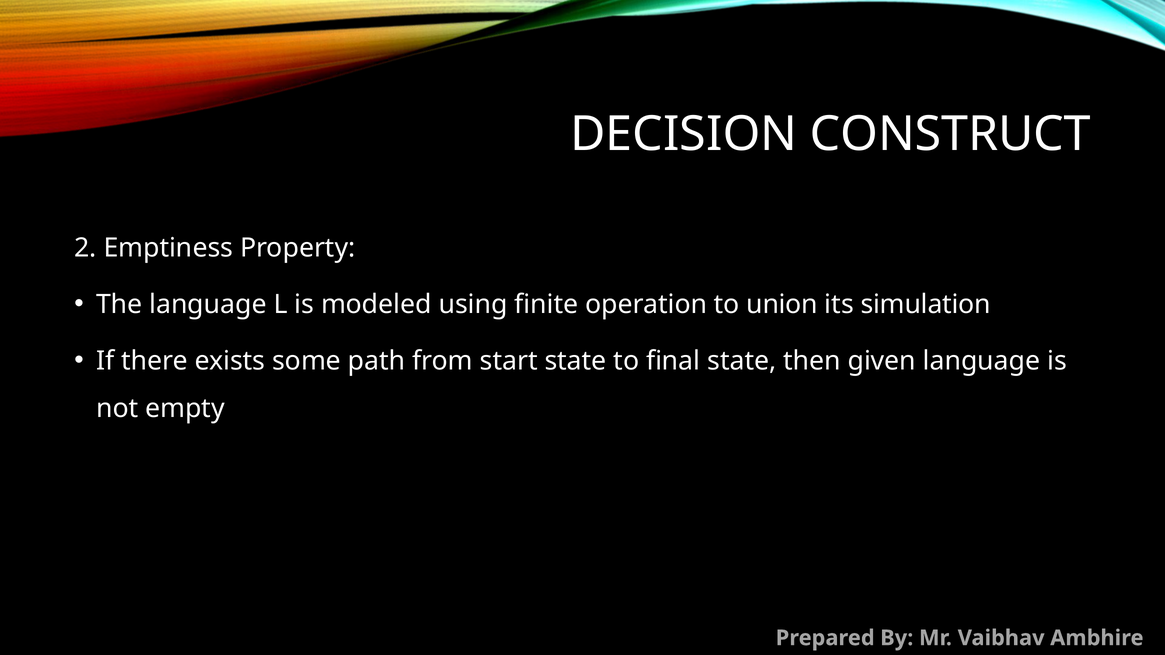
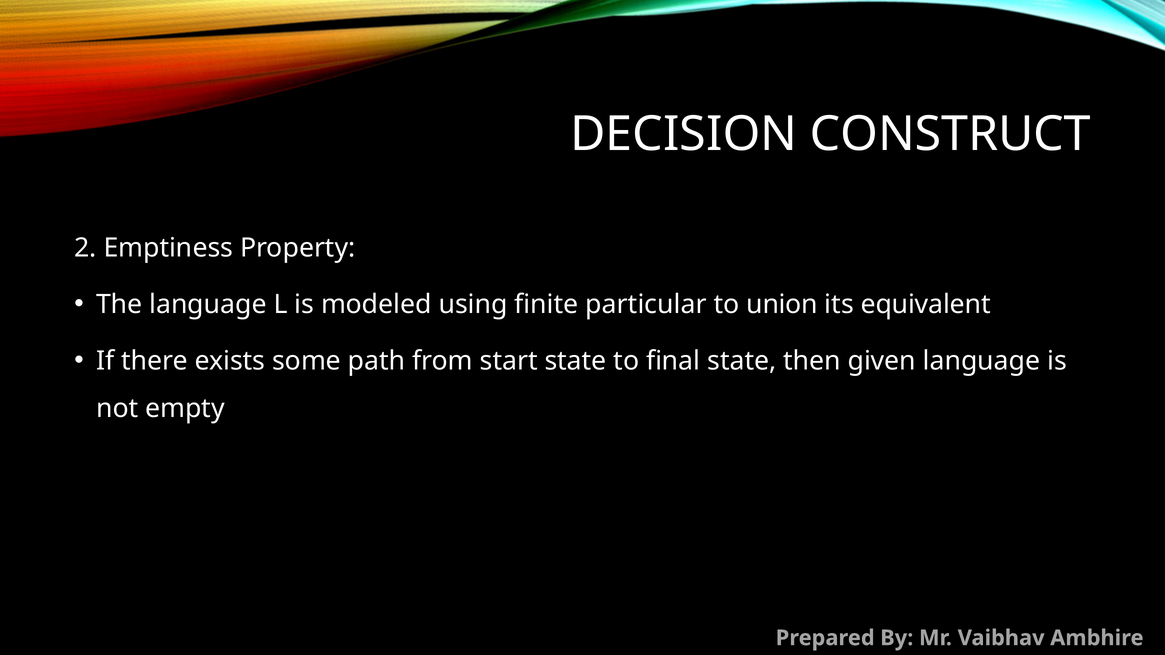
operation: operation -> particular
simulation: simulation -> equivalent
